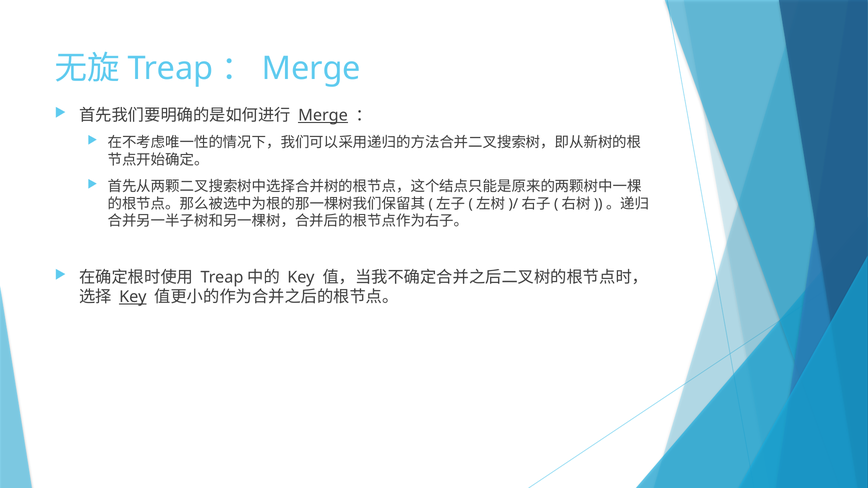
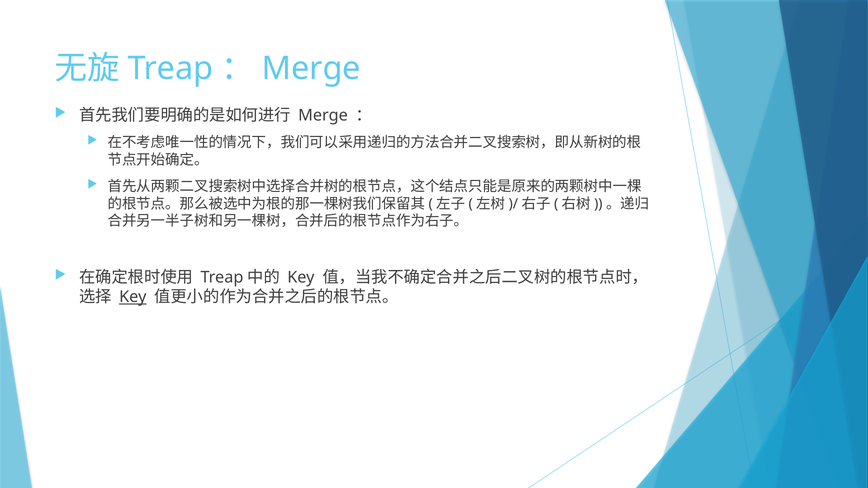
Merge at (323, 115) underline: present -> none
